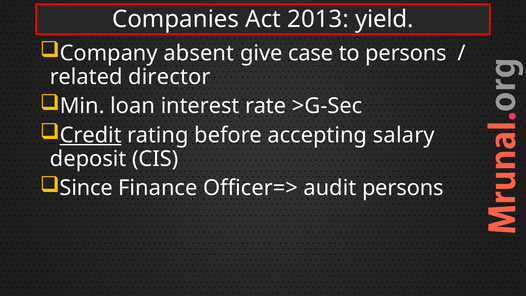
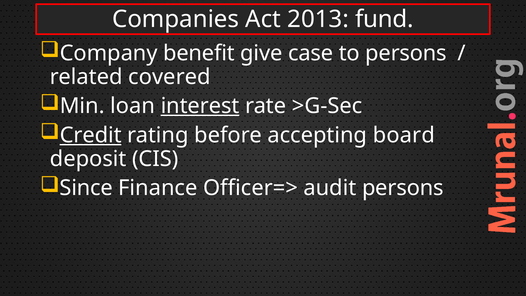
yield: yield -> fund
absent: absent -> benefit
director: director -> covered
interest underline: none -> present
salary: salary -> board
